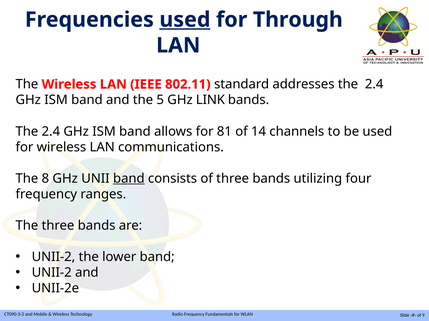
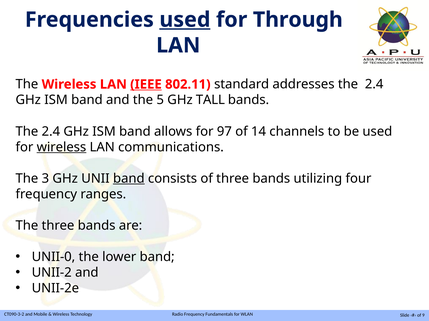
IEEE underline: none -> present
LINK: LINK -> TALL
81: 81 -> 97
wireless at (61, 147) underline: none -> present
8: 8 -> 3
UNII-2 at (53, 257): UNII-2 -> UNII-0
